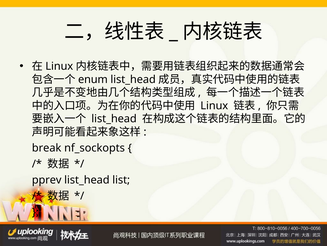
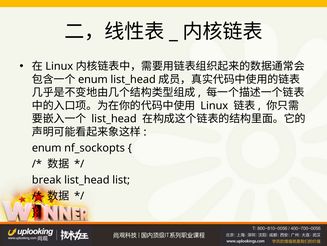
break at (47, 148): break -> enum
pprev: pprev -> break
